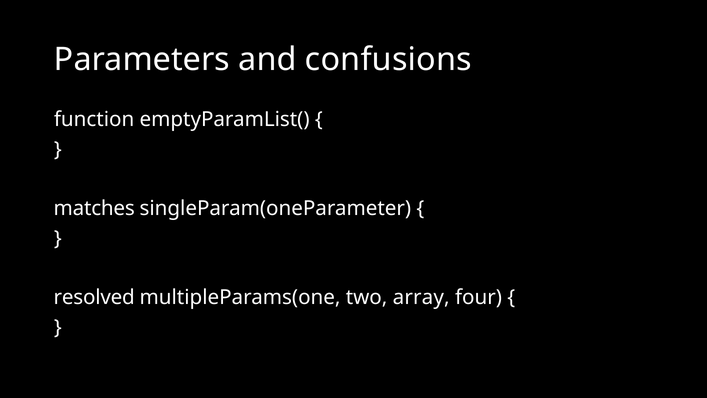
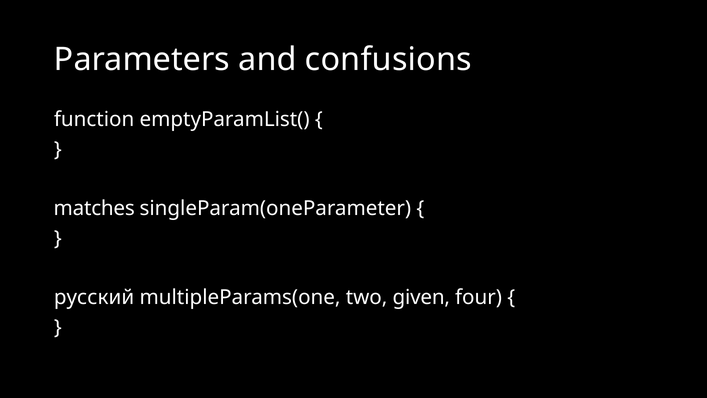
resolved: resolved -> русский
array: array -> given
